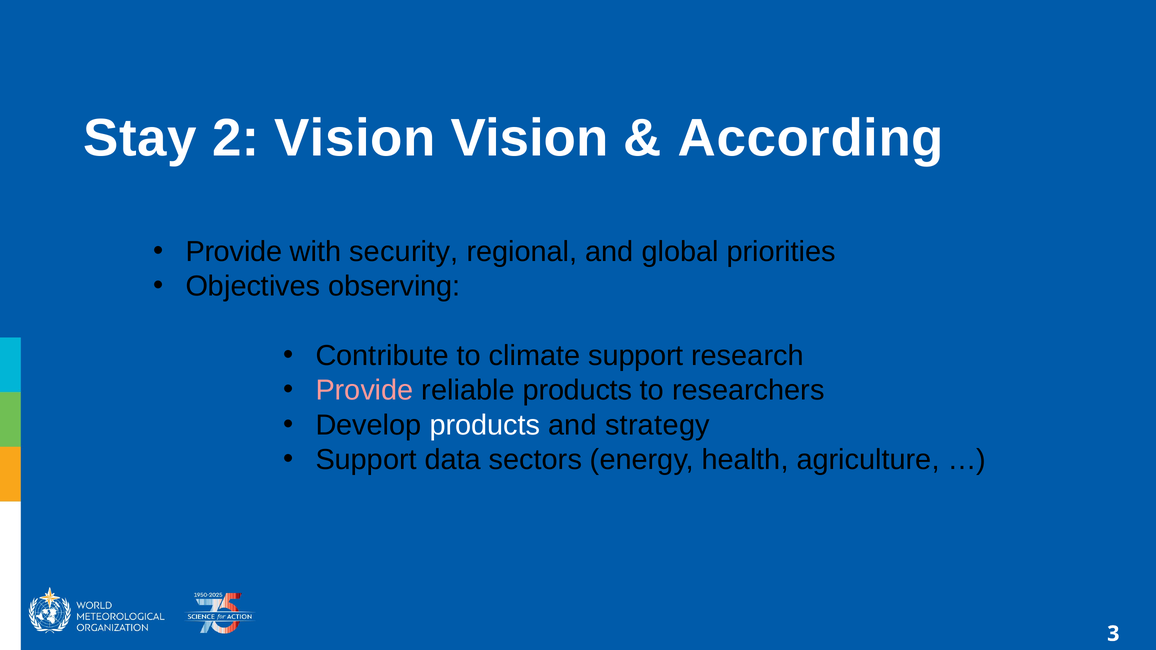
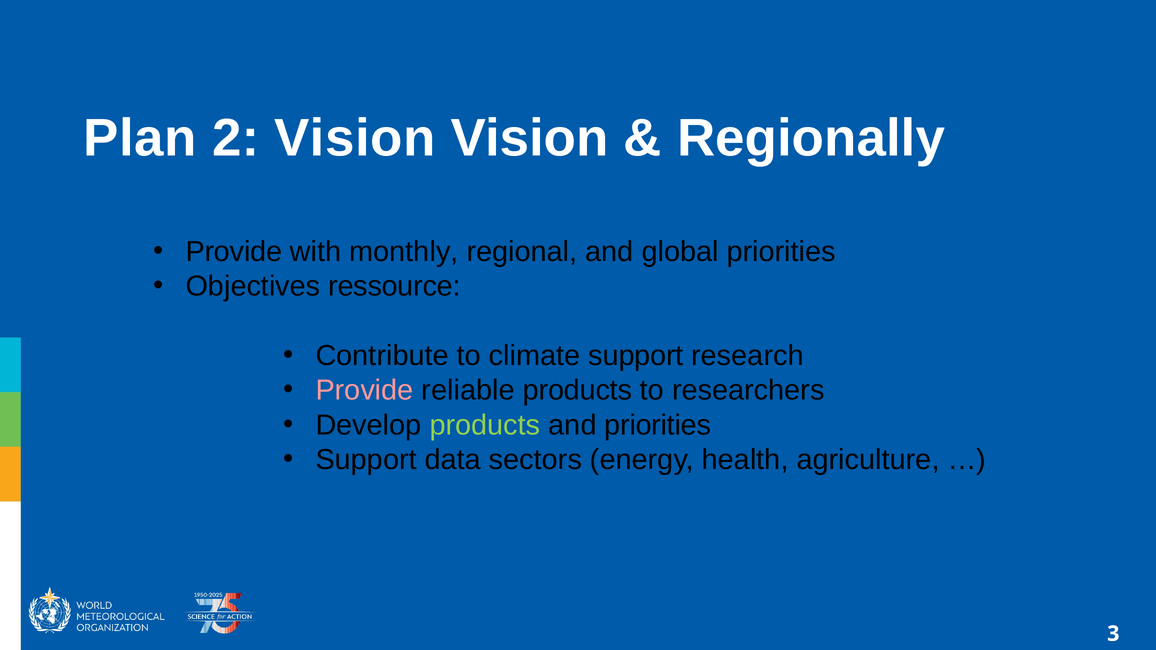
Stay: Stay -> Plan
According: According -> Regionally
security: security -> monthly
observing: observing -> ressource
products at (485, 425) colour: white -> light green
and strategy: strategy -> priorities
